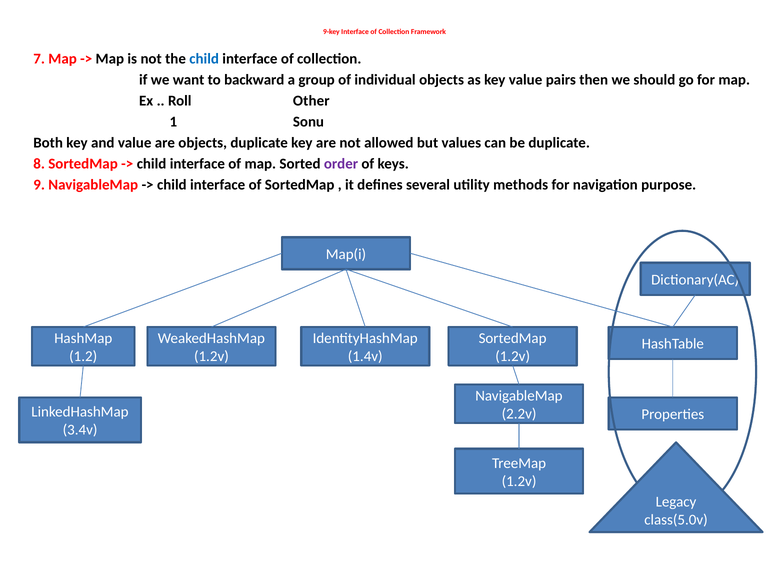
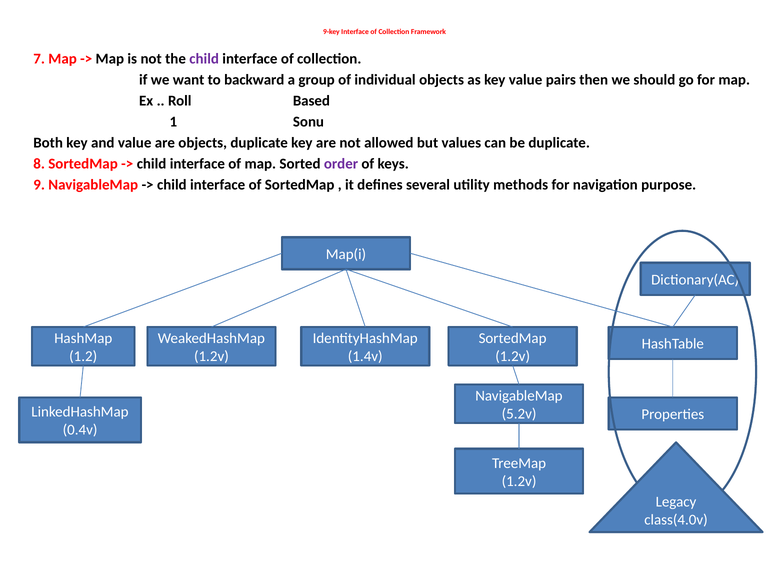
child at (204, 59) colour: blue -> purple
Other: Other -> Based
2.2v: 2.2v -> 5.2v
3.4v: 3.4v -> 0.4v
class(5.0v: class(5.0v -> class(4.0v
